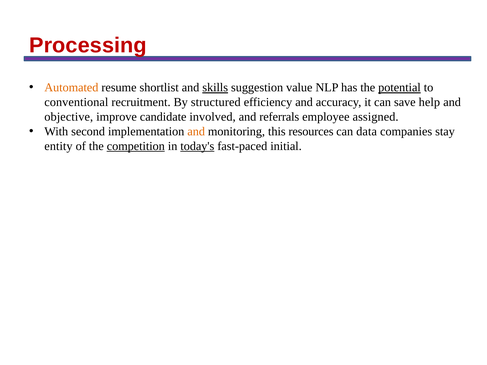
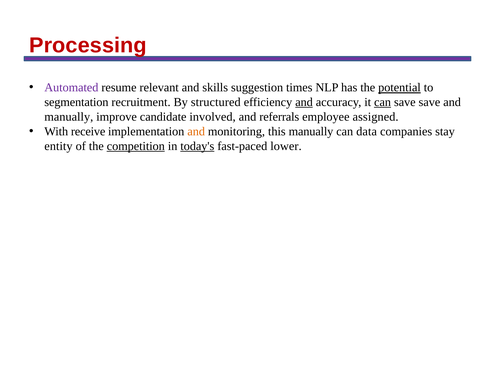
Automated colour: orange -> purple
shortlist: shortlist -> relevant
skills underline: present -> none
value: value -> times
conventional: conventional -> segmentation
and at (304, 102) underline: none -> present
can at (383, 102) underline: none -> present
save help: help -> save
objective at (69, 117): objective -> manually
second: second -> receive
this resources: resources -> manually
initial: initial -> lower
